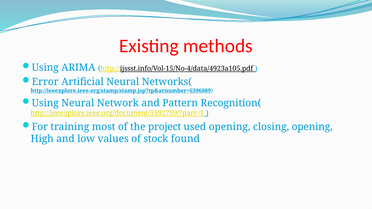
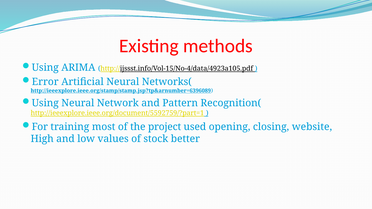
closing opening: opening -> website
found: found -> better
